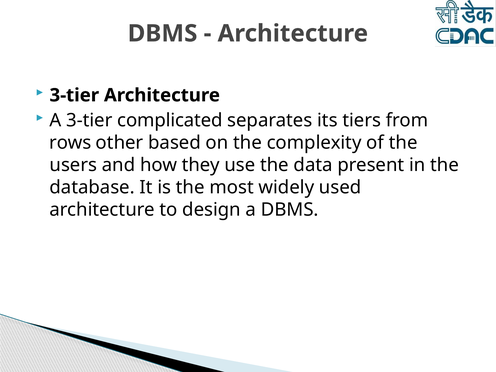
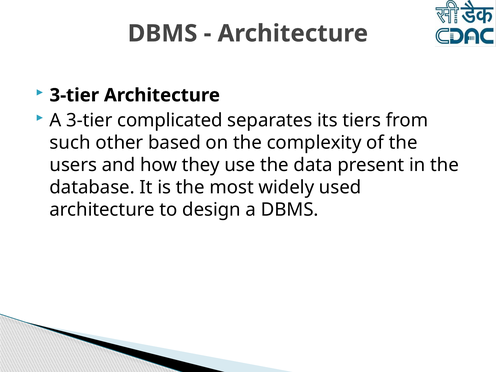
rows: rows -> such
